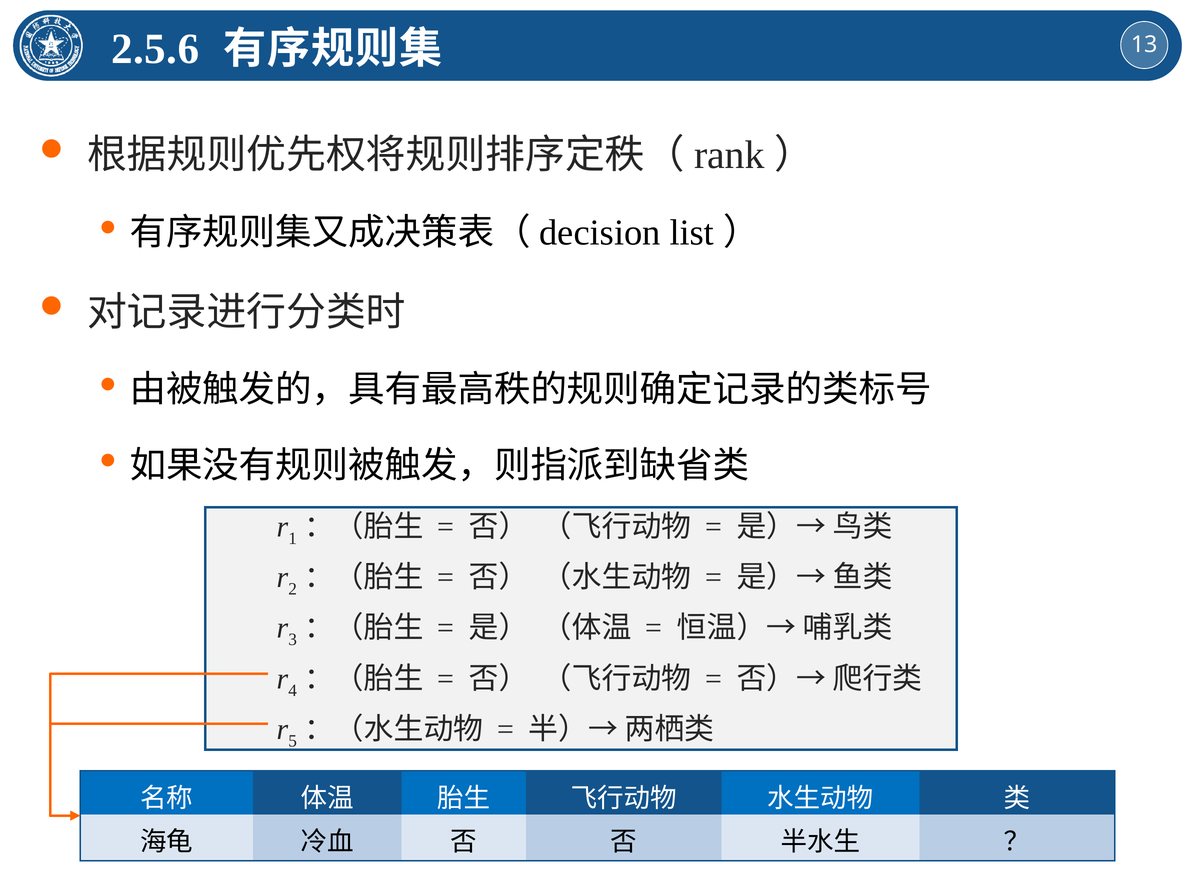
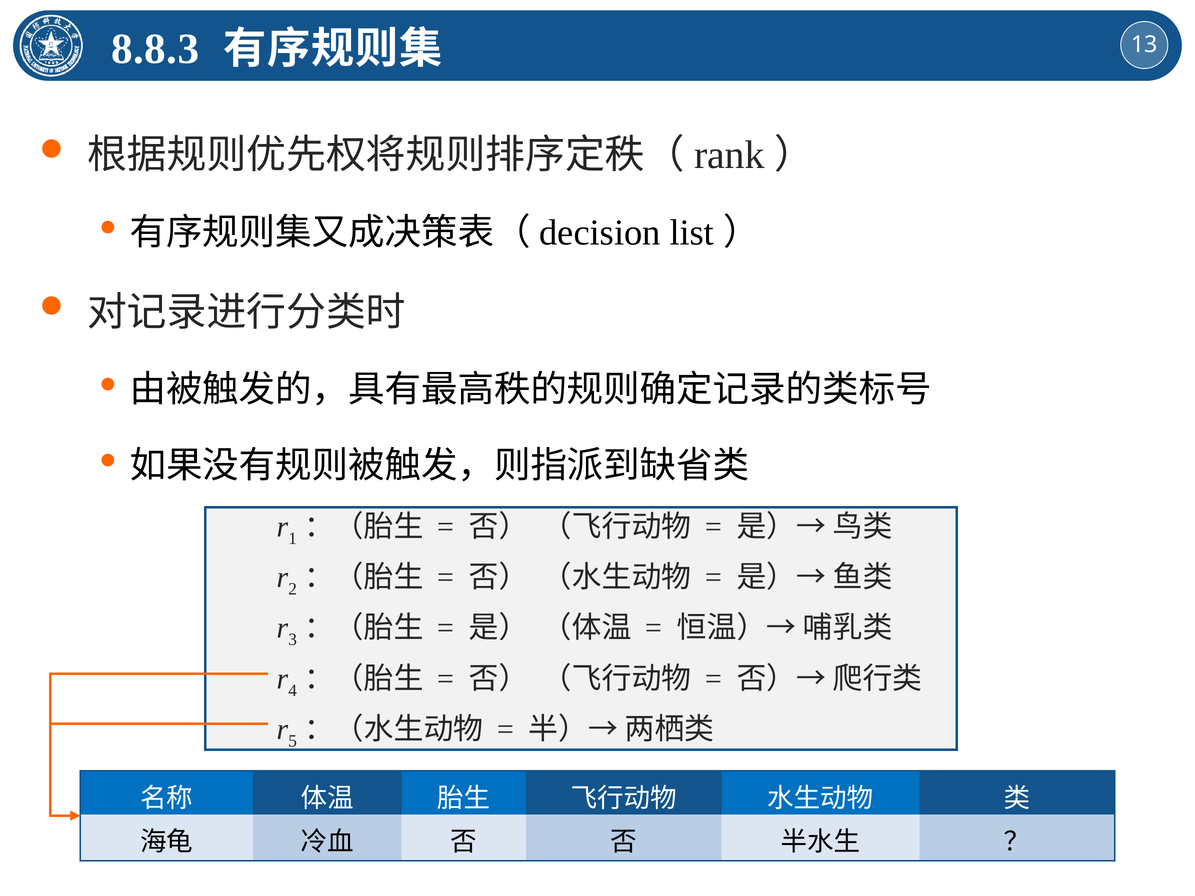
2.5.6: 2.5.6 -> 8.8.3
